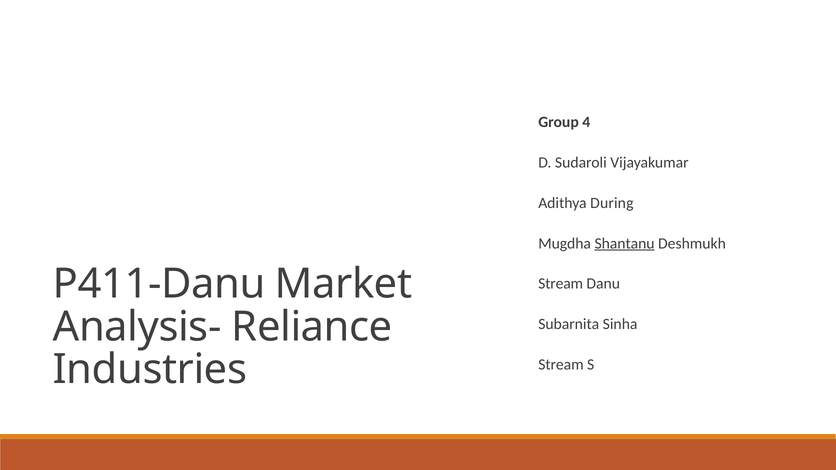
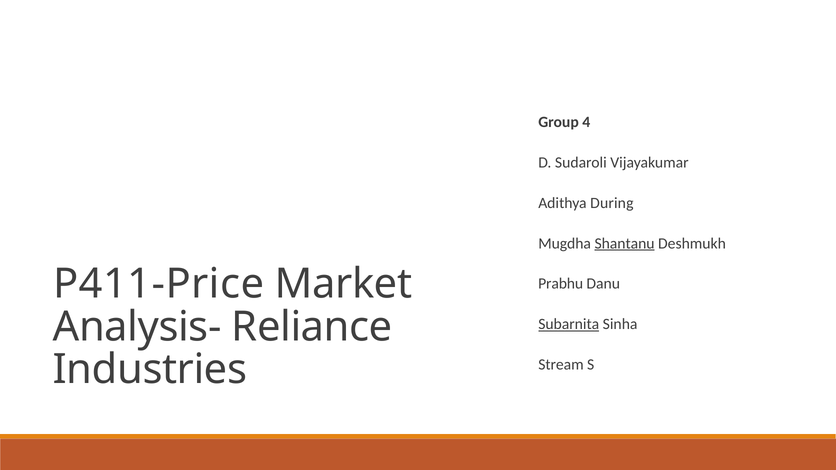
P411-Danu: P411-Danu -> P411-Price
Stream at (561, 284): Stream -> Prabhu
Subarnita underline: none -> present
